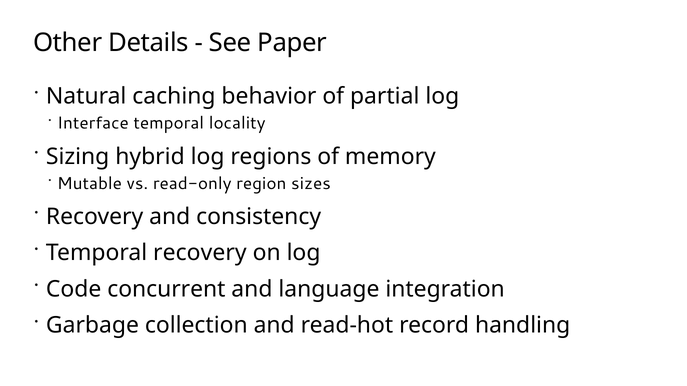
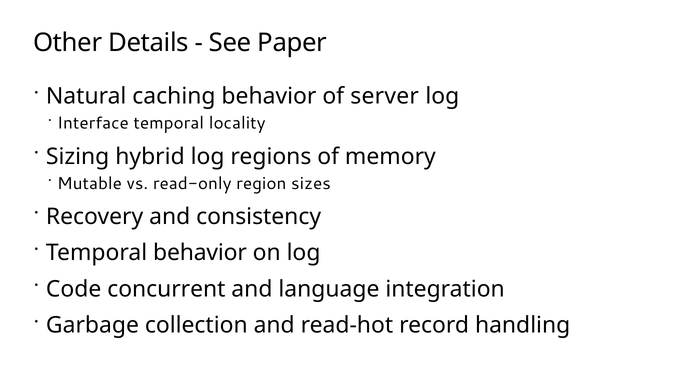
partial: partial -> server
Temporal recovery: recovery -> behavior
